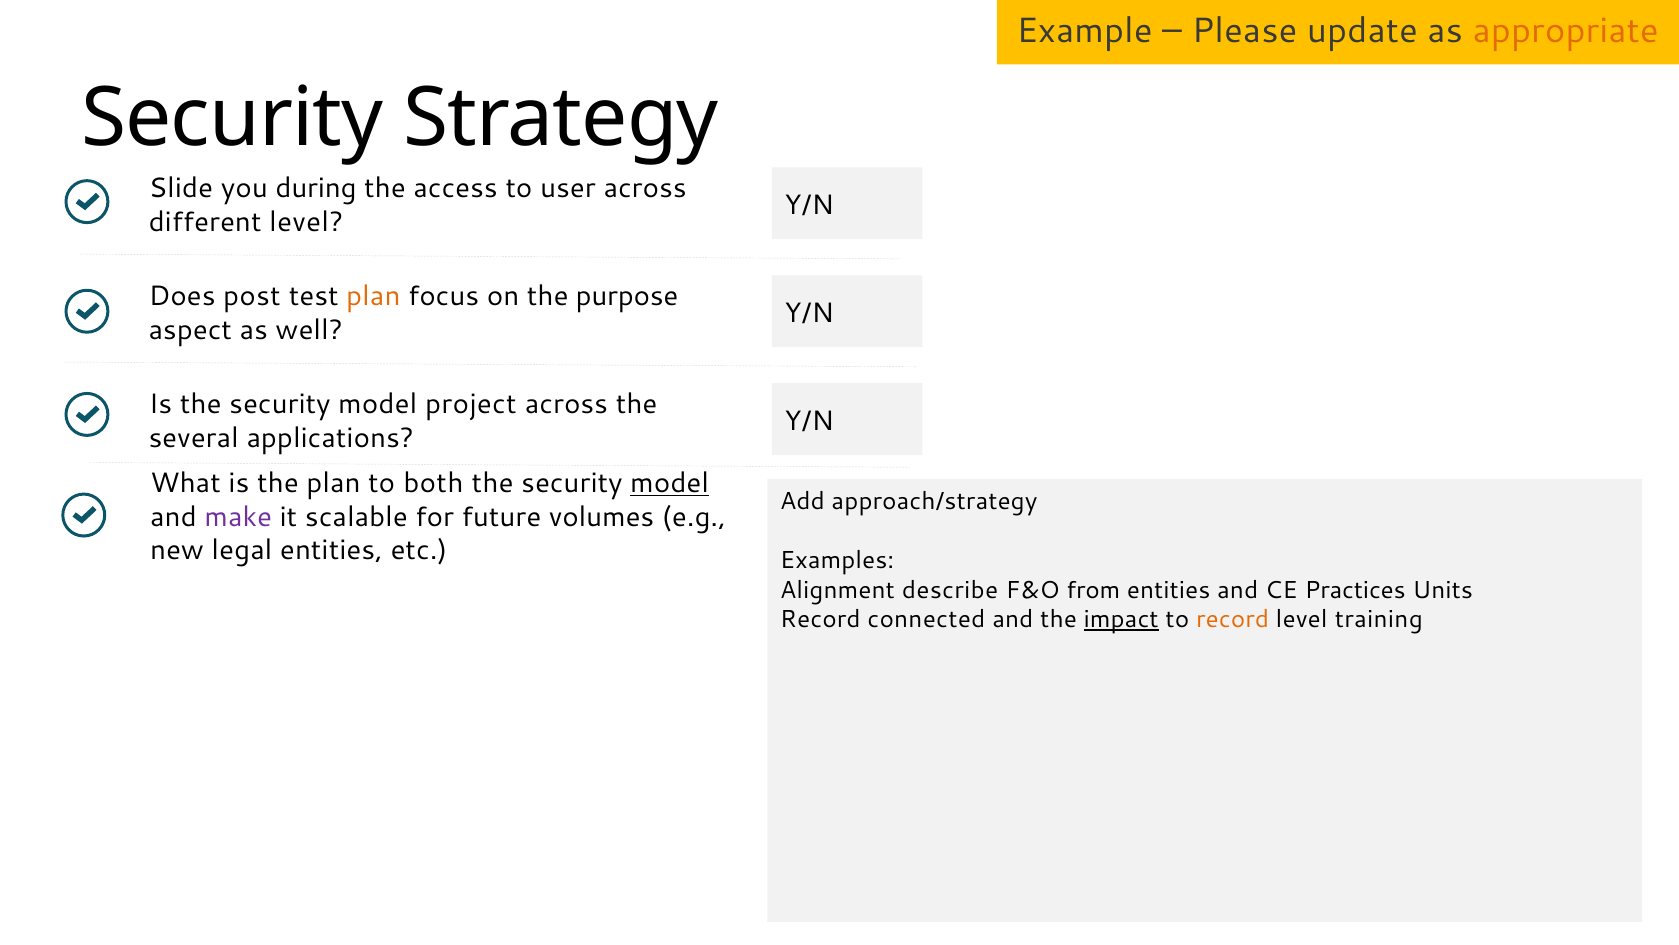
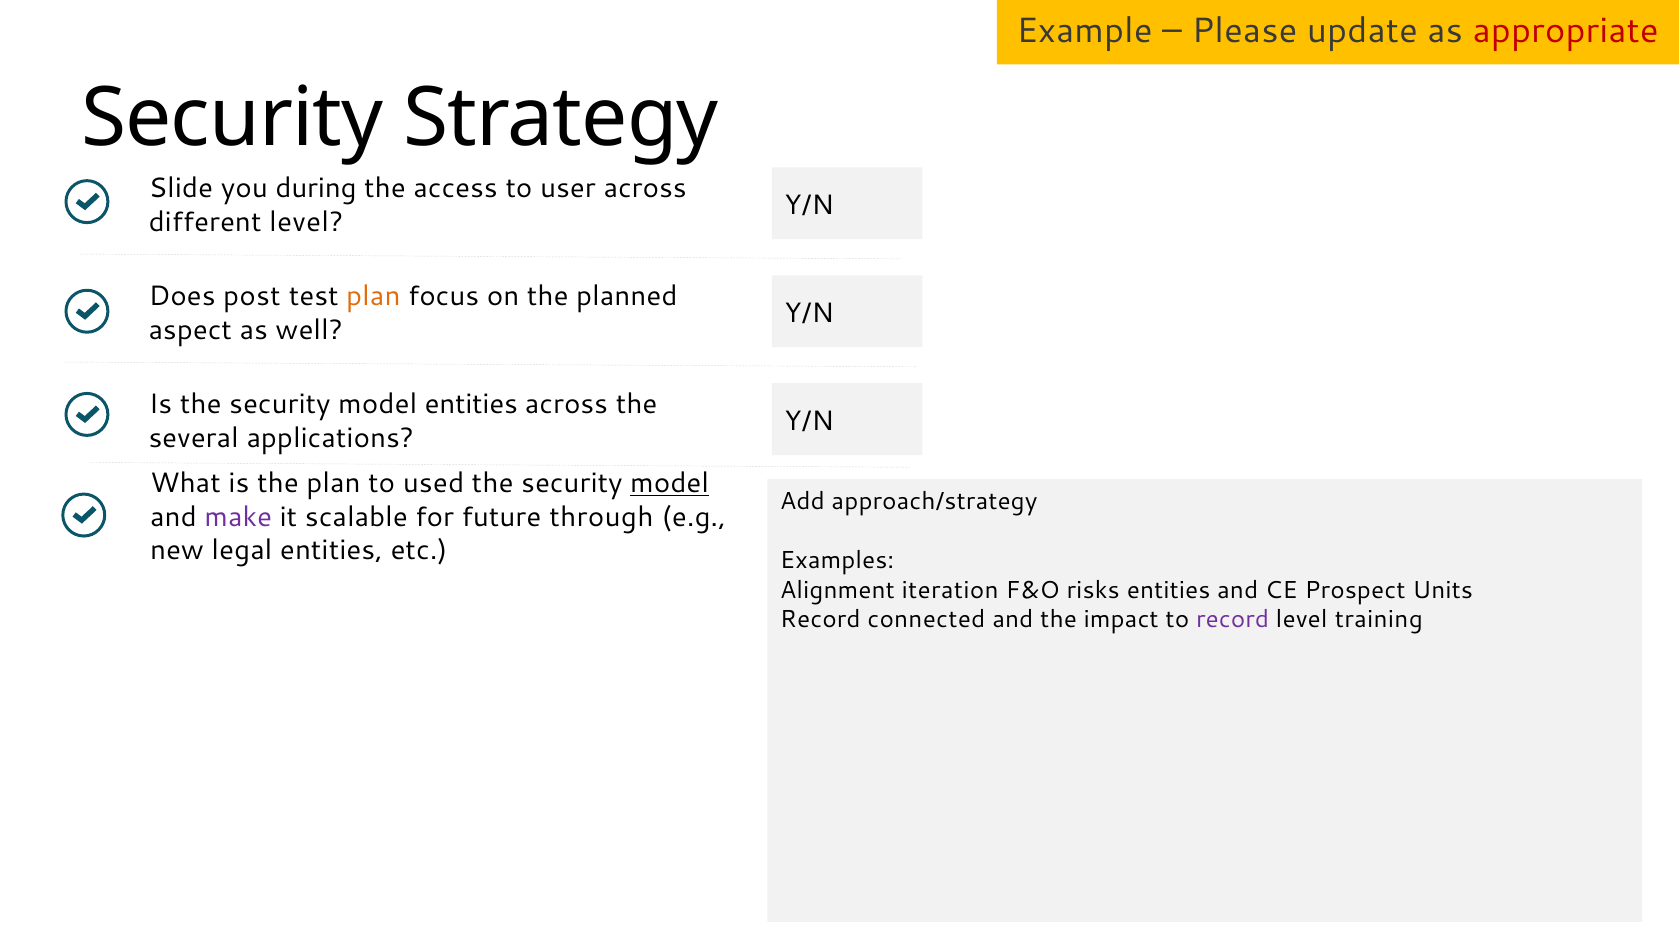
appropriate colour: orange -> red
purpose: purpose -> planned
model project: project -> entities
both: both -> used
volumes: volumes -> through
describe: describe -> iteration
from: from -> risks
Practices: Practices -> Prospect
impact underline: present -> none
record at (1233, 619) colour: orange -> purple
